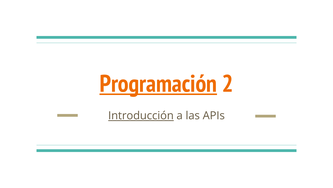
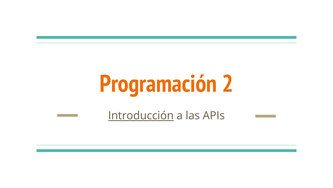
Programación underline: present -> none
